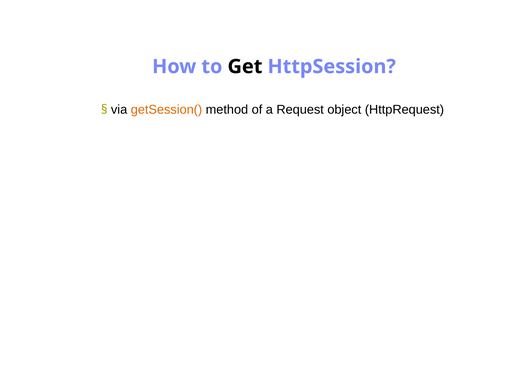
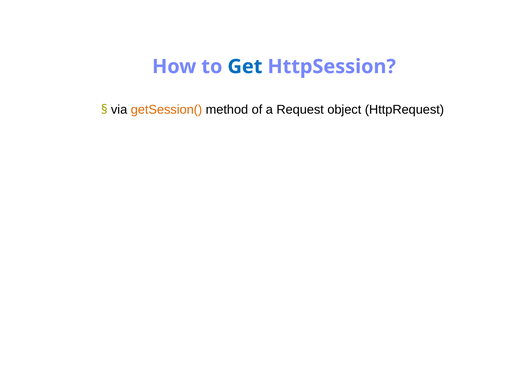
Get colour: black -> blue
